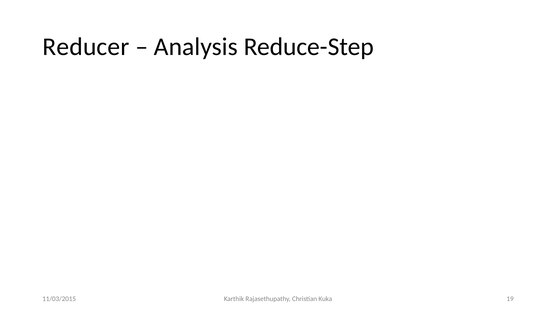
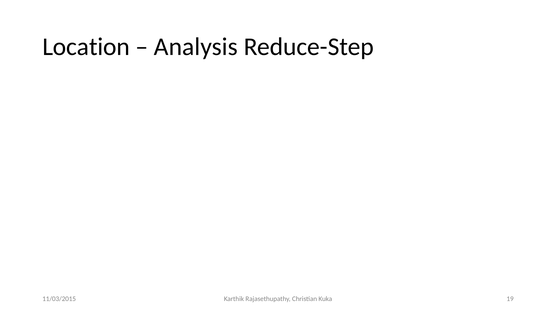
Reducer: Reducer -> Location
